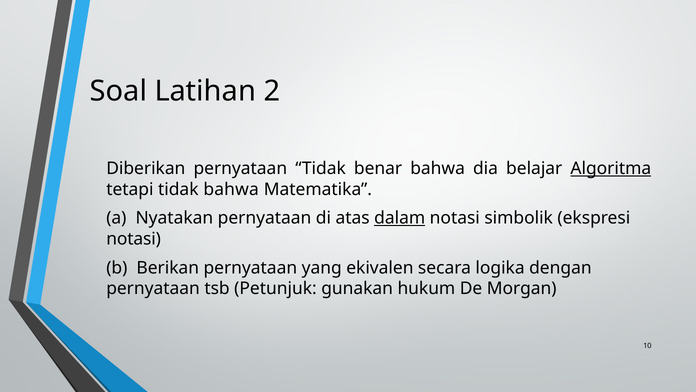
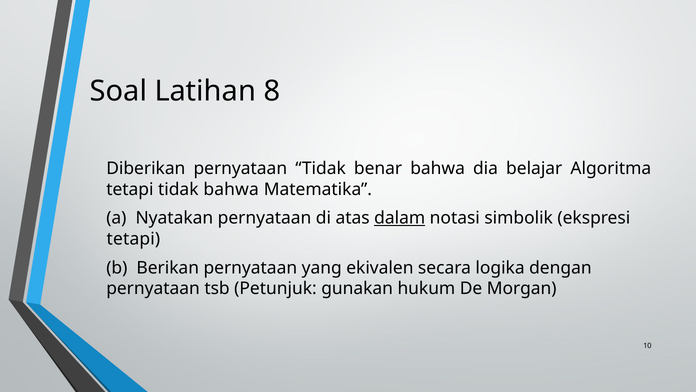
2: 2 -> 8
Algoritma underline: present -> none
notasi at (134, 239): notasi -> tetapi
